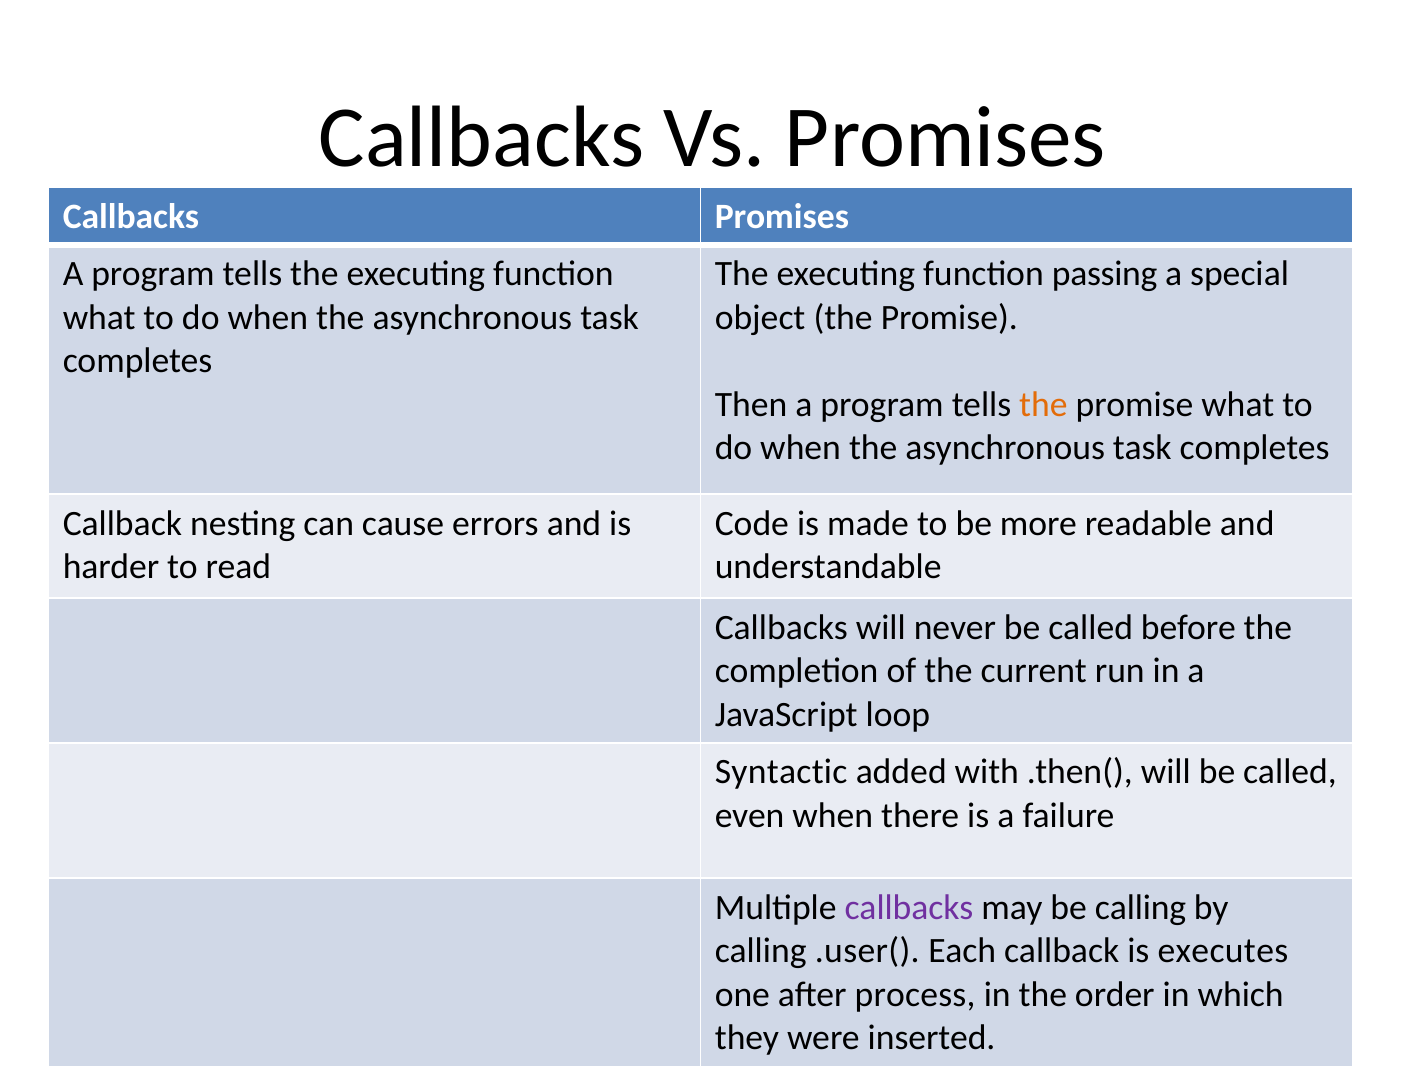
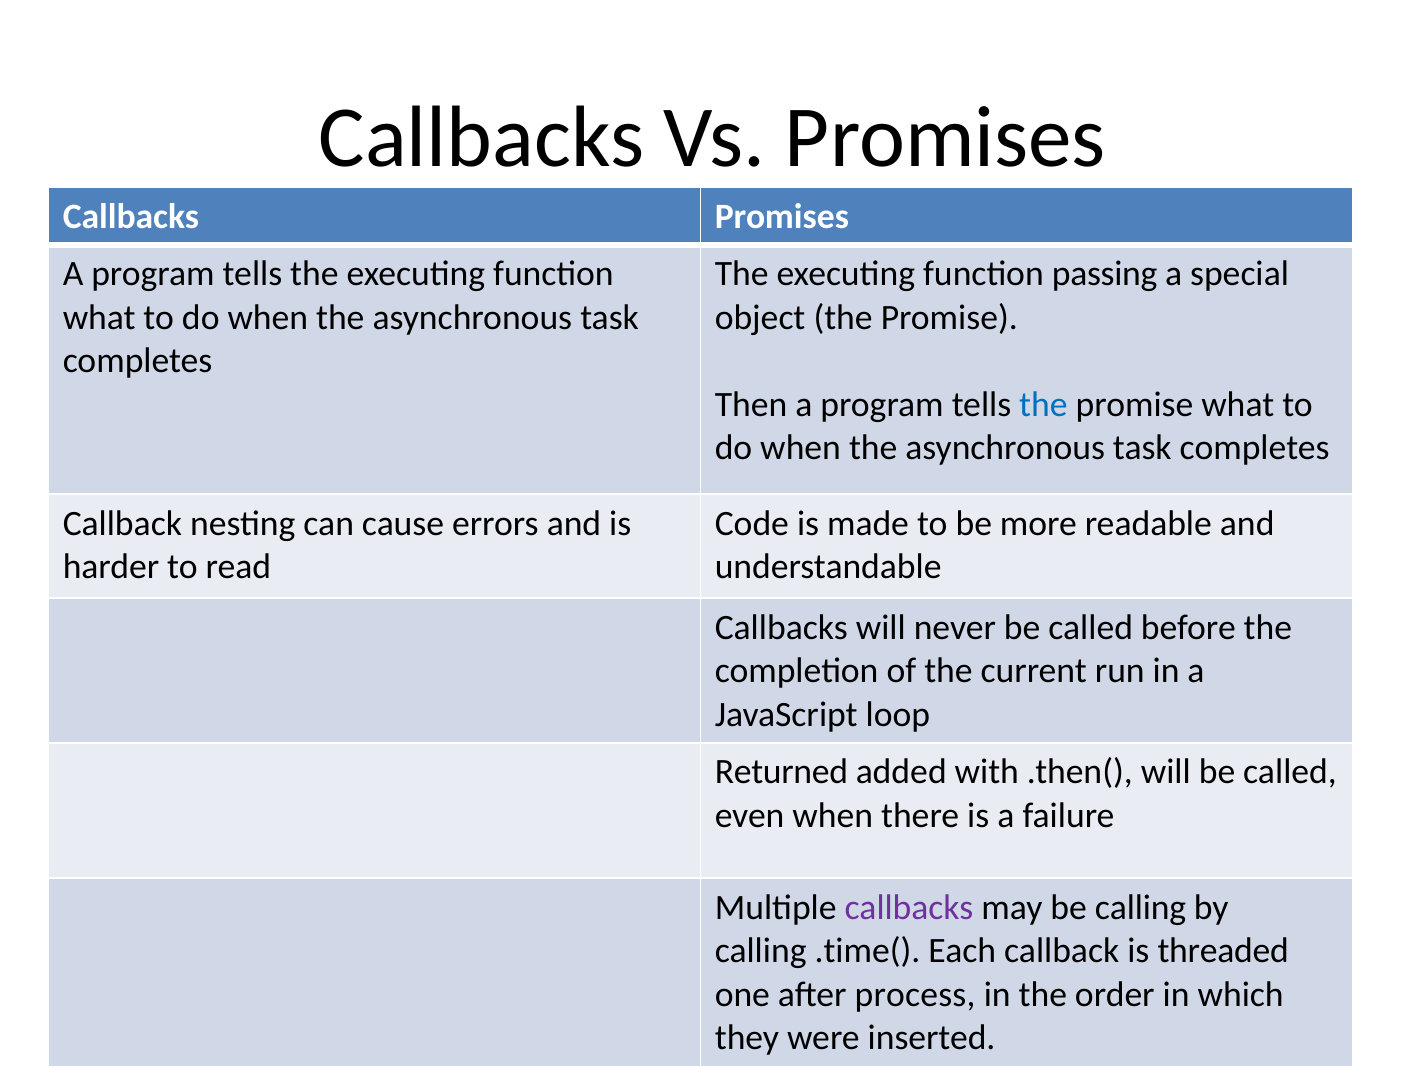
the at (1043, 405) colour: orange -> blue
Syntactic: Syntactic -> Returned
.user(: .user( -> .time(
executes: executes -> threaded
